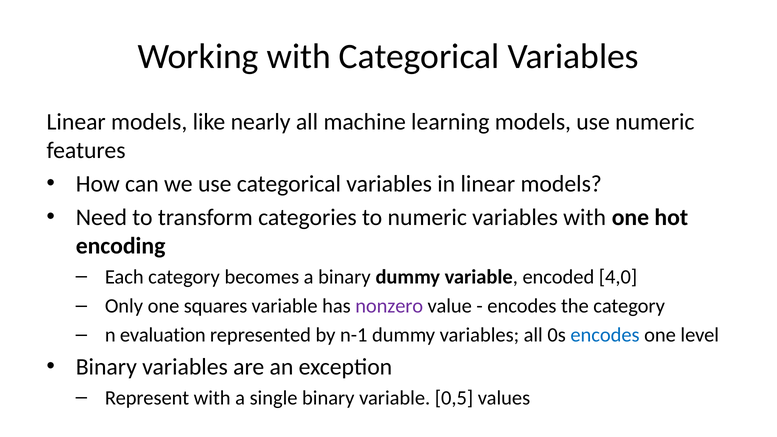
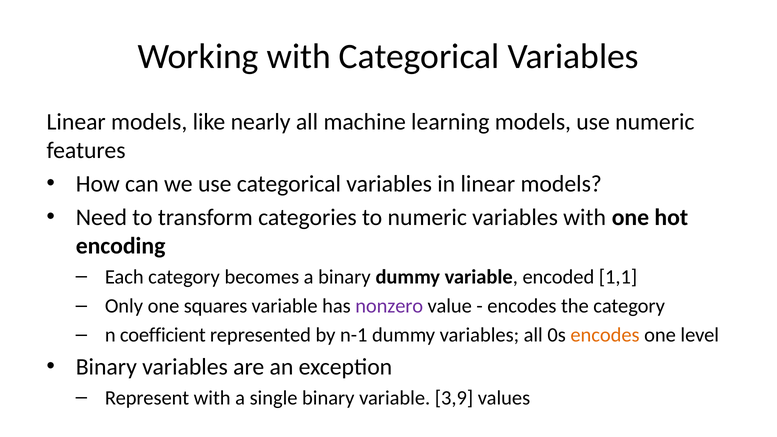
4,0: 4,0 -> 1,1
evaluation: evaluation -> coefficient
encodes at (605, 335) colour: blue -> orange
0,5: 0,5 -> 3,9
